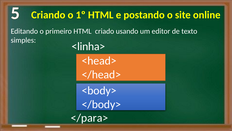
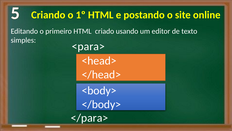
<linha>: <linha> -> <para>
